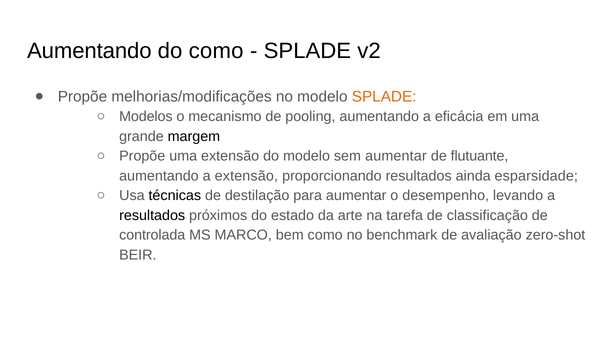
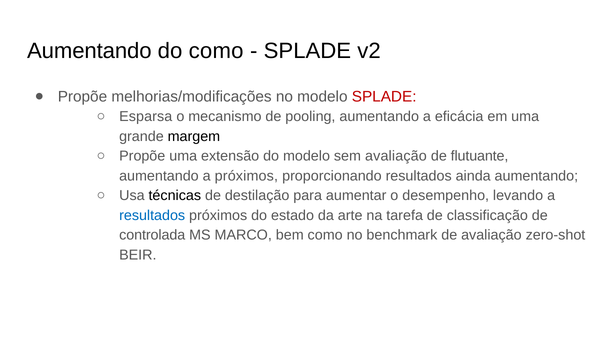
SPLADE at (384, 97) colour: orange -> red
Modelos: Modelos -> Esparsa
sem aumentar: aumentar -> avaliação
a extensão: extensão -> próximos
ainda esparsidade: esparsidade -> aumentando
resultados at (152, 216) colour: black -> blue
